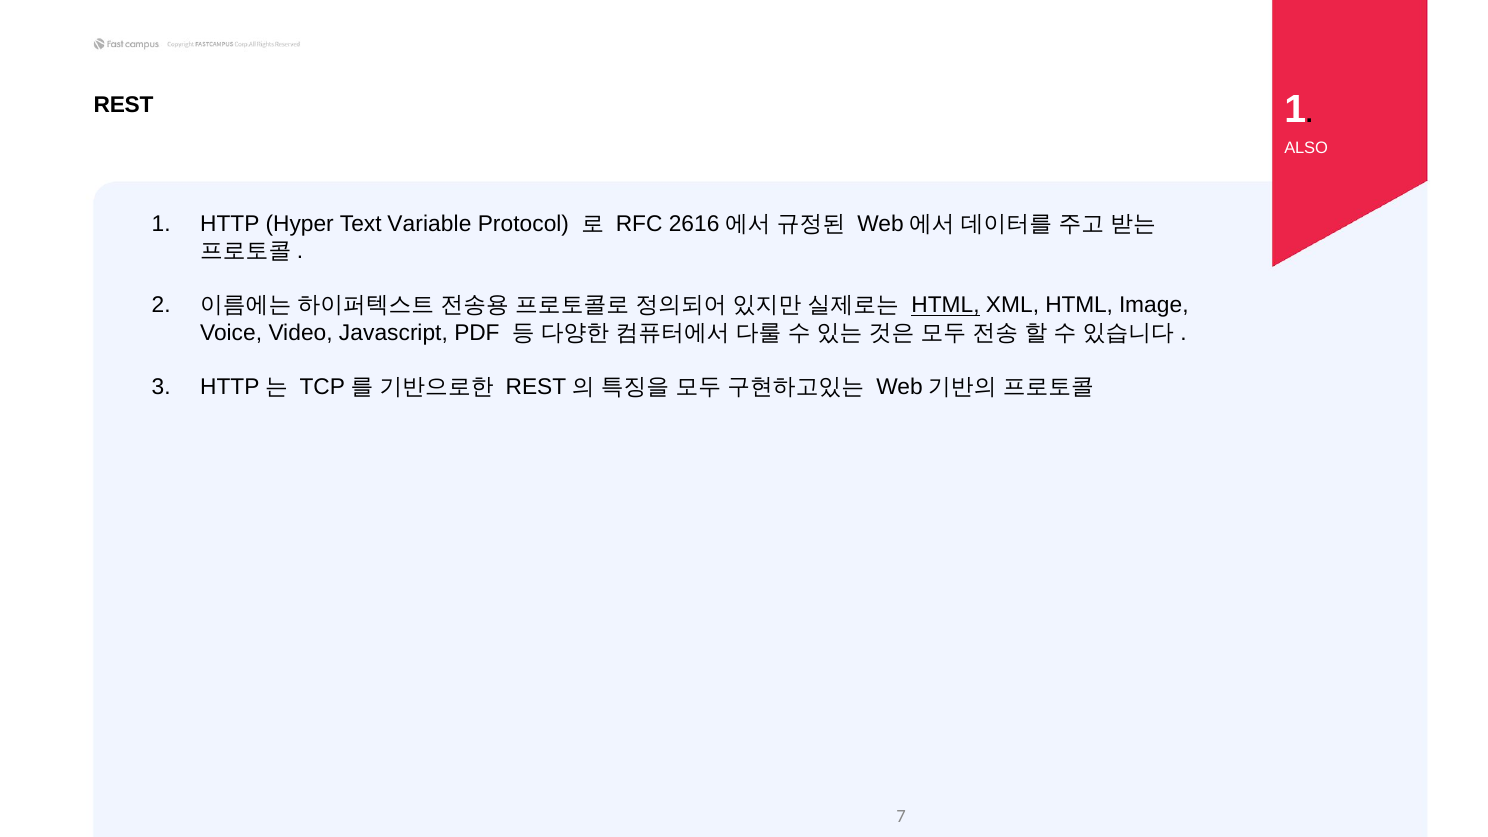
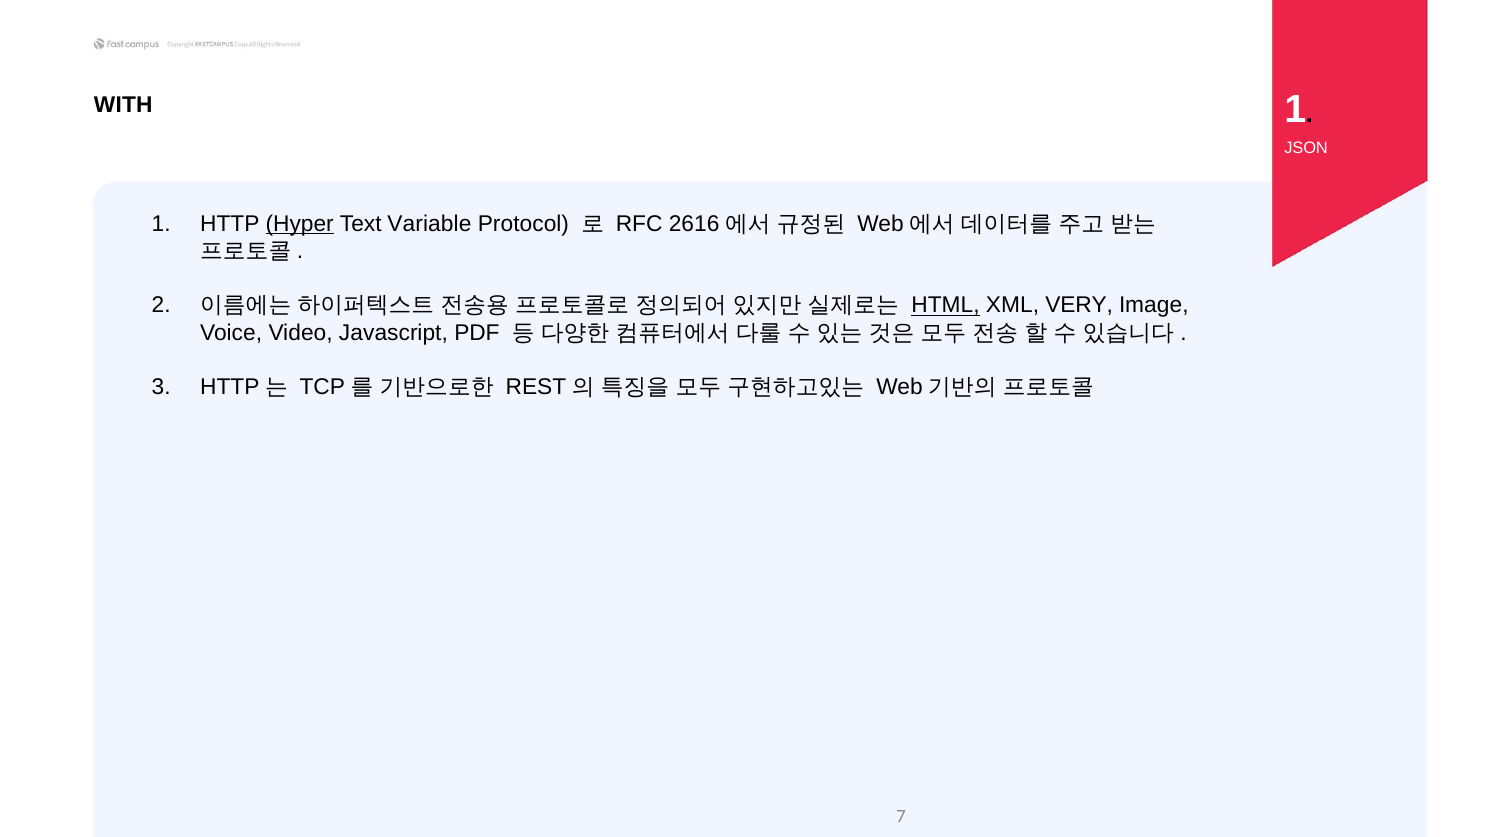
REST at (124, 105): REST -> WITH
ALSO: ALSO -> JSON
Hyper underline: none -> present
XML HTML: HTML -> VERY
